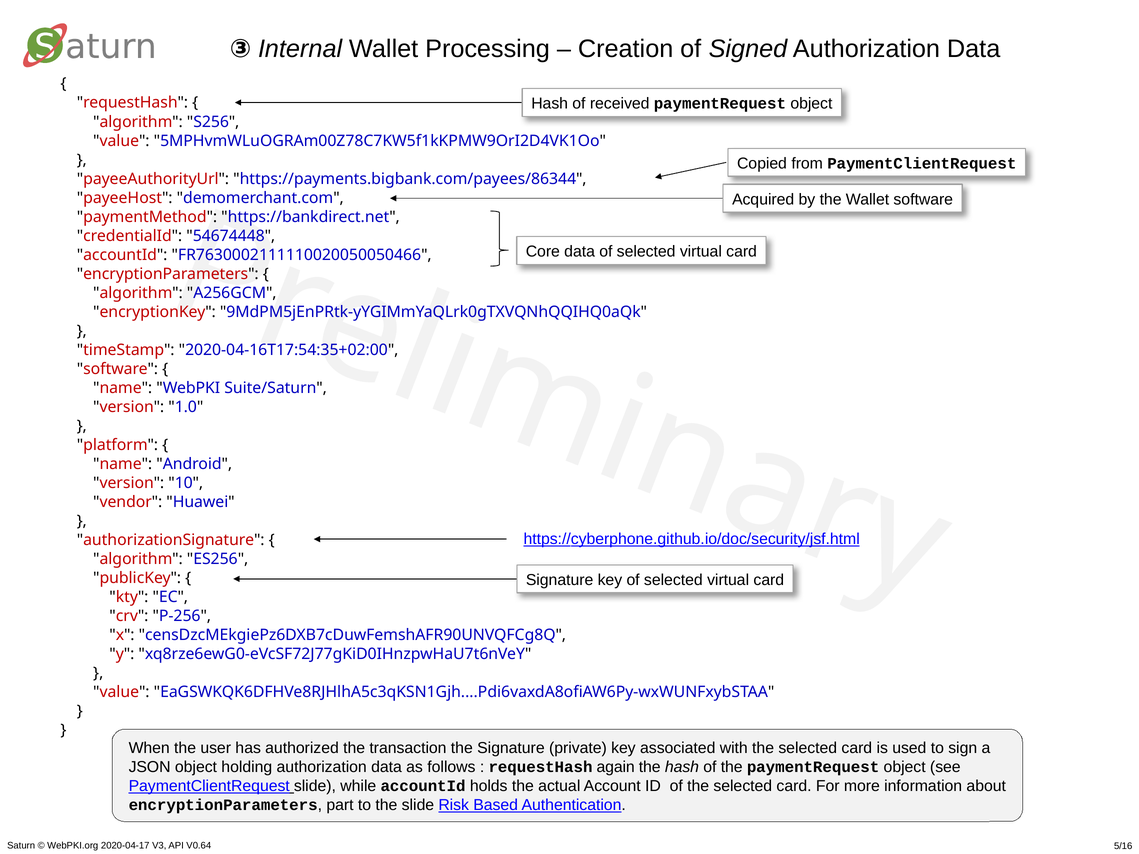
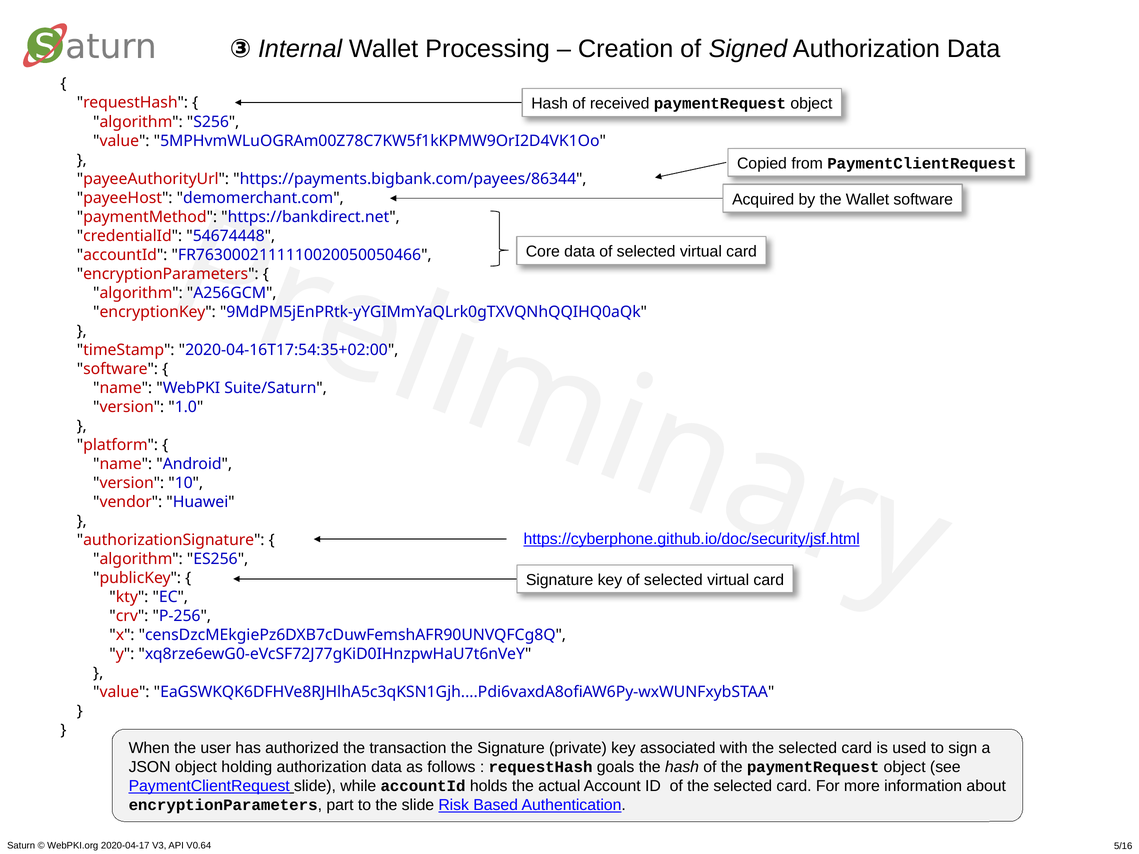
again: again -> goals
